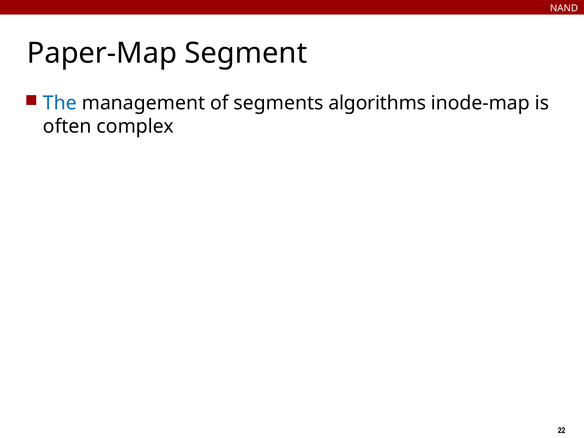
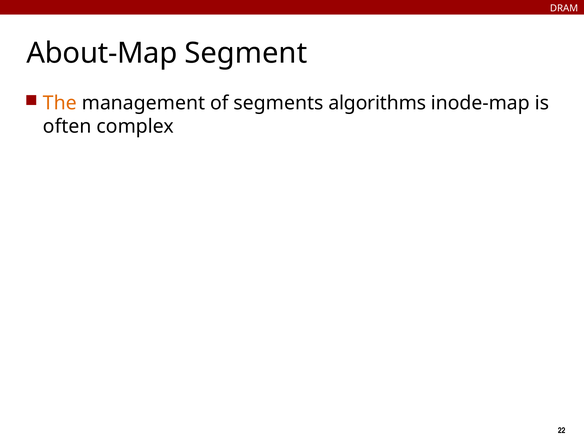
NAND: NAND -> DRAM
Paper-Map: Paper-Map -> About-Map
The colour: blue -> orange
